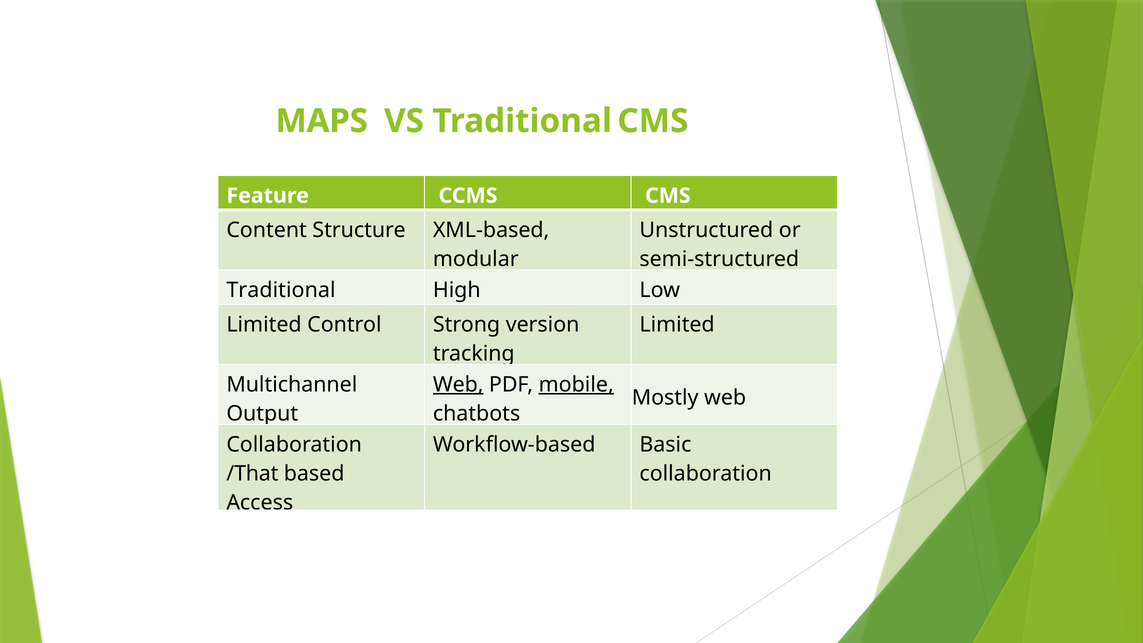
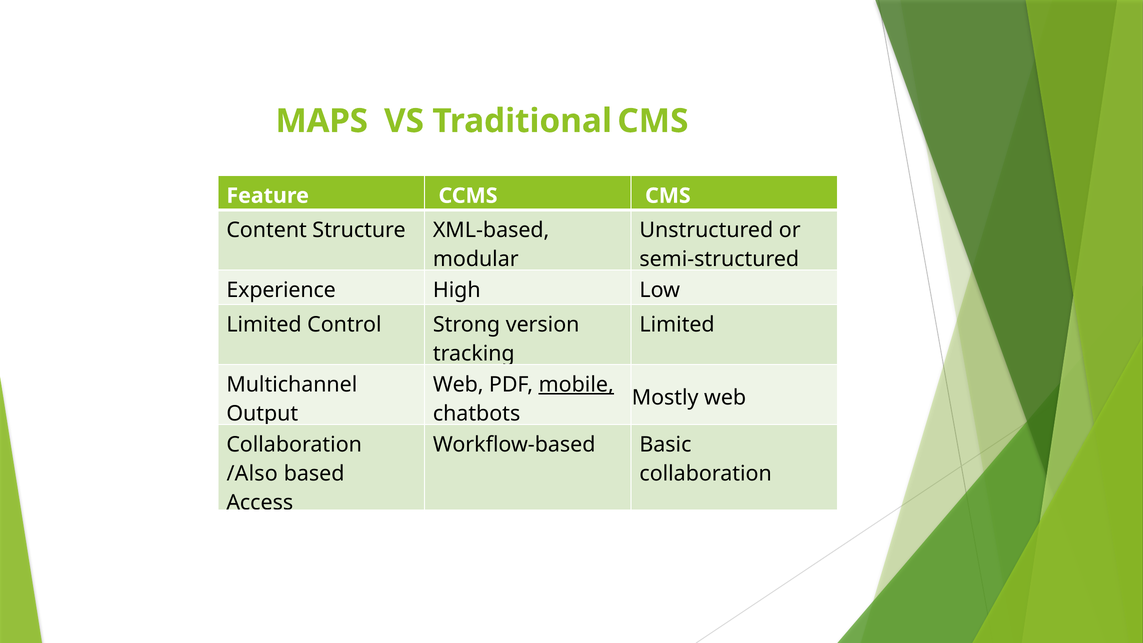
Traditional at (281, 290): Traditional -> Experience
Web at (458, 384) underline: present -> none
/That: /That -> /Also
